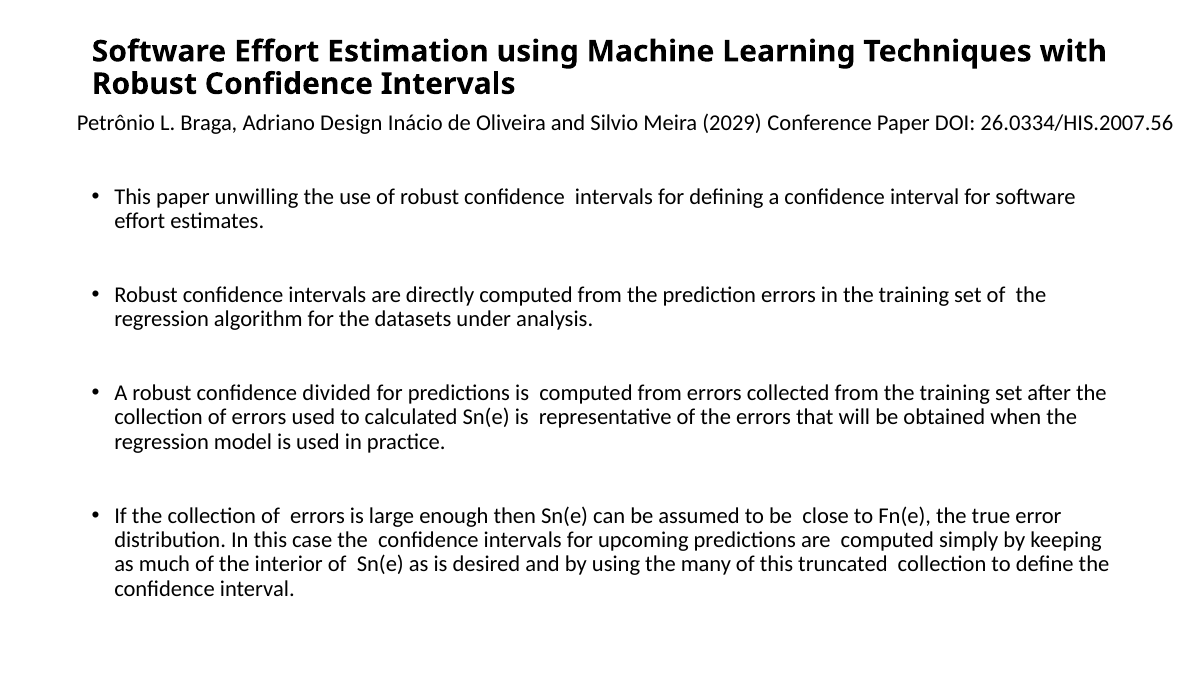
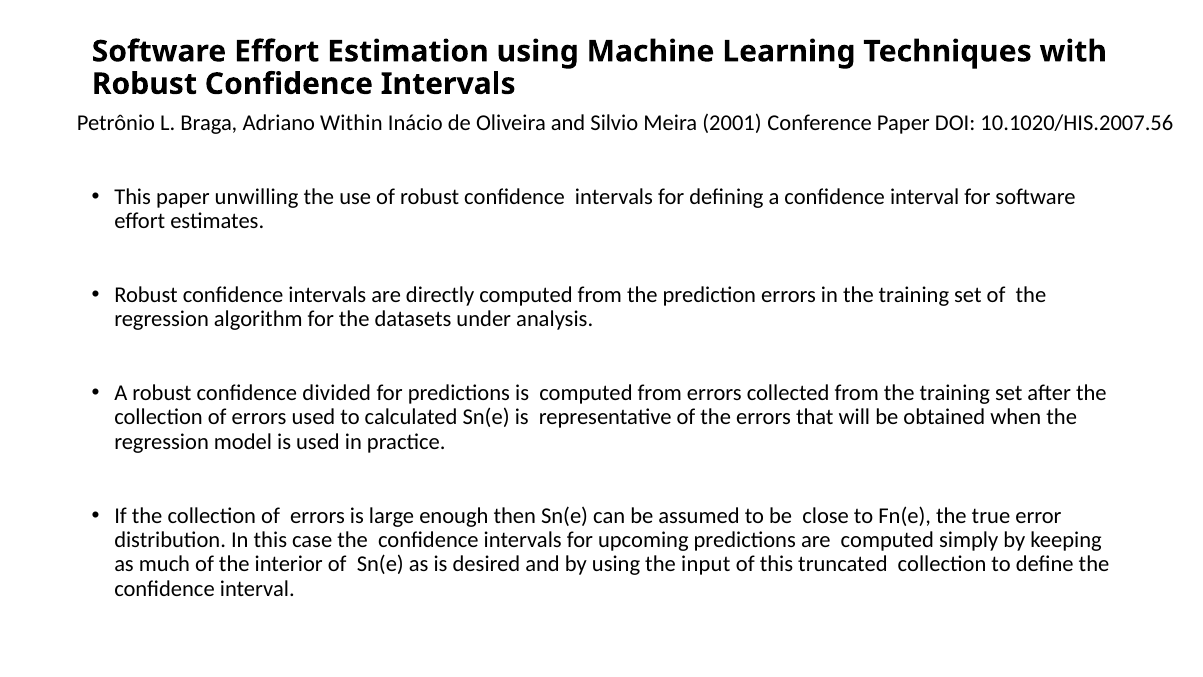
Design: Design -> Within
2029: 2029 -> 2001
26.0334/HIS.2007.56: 26.0334/HIS.2007.56 -> 10.1020/HIS.2007.56
many: many -> input
